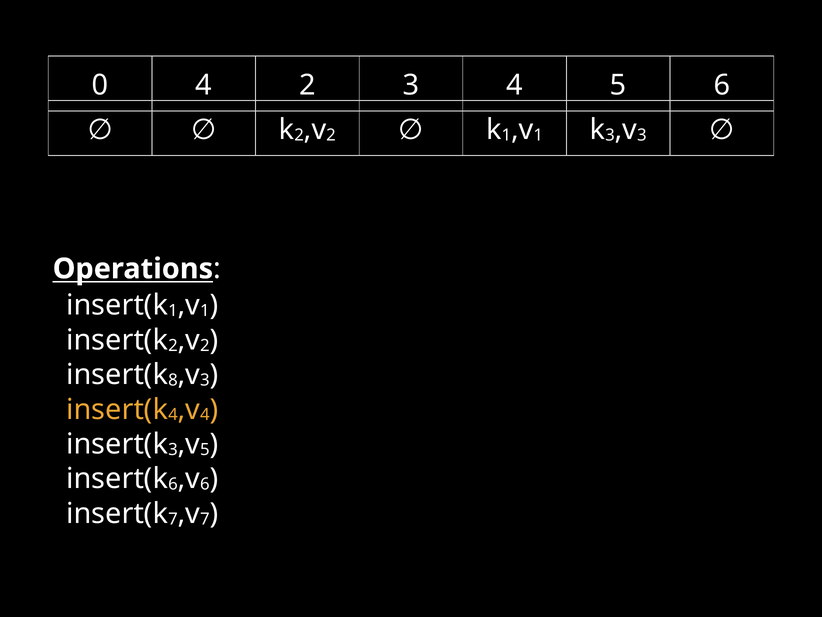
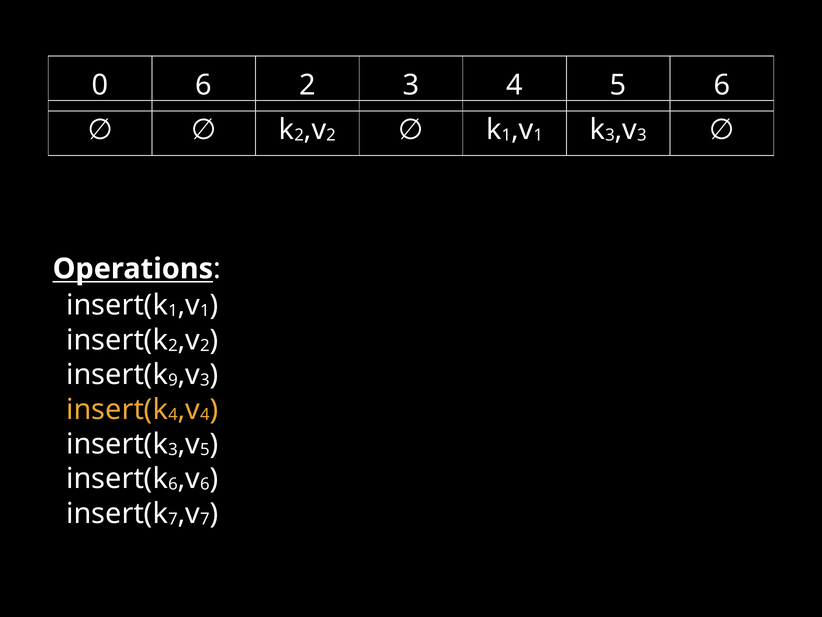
0 4: 4 -> 6
8: 8 -> 9
